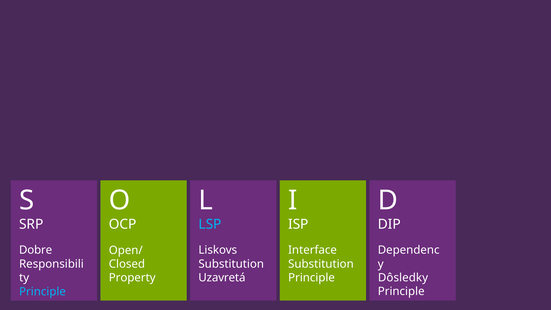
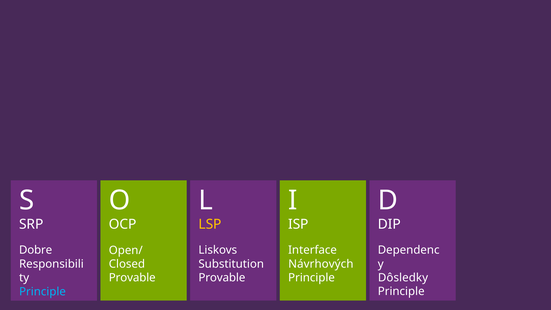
LSP colour: light blue -> yellow
Substitution at (321, 264): Substitution -> Návrhových
Uzavretá at (222, 278): Uzavretá -> Provable
Property at (132, 278): Property -> Provable
